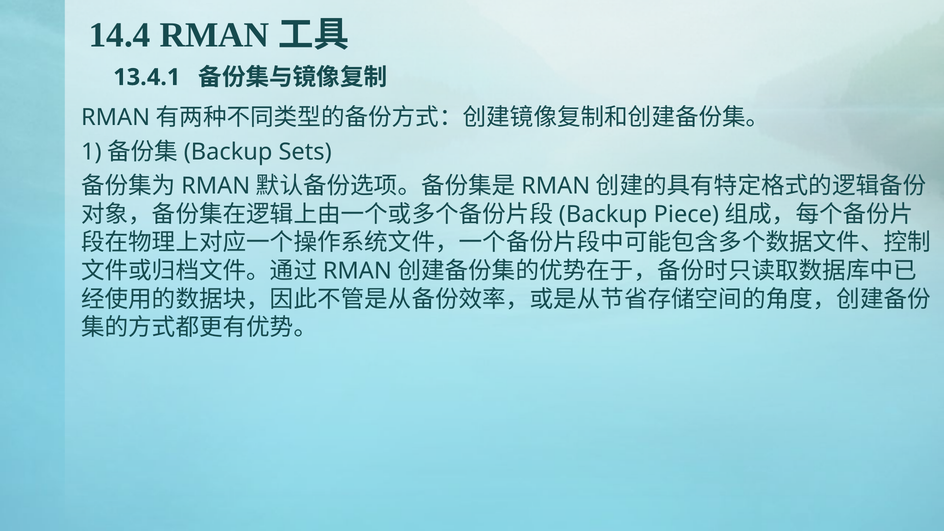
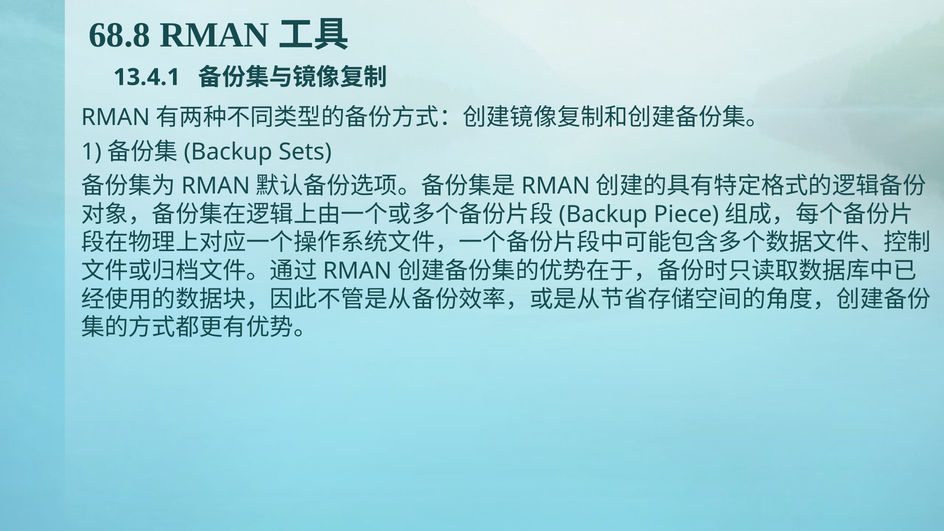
14.4: 14.4 -> 68.8
